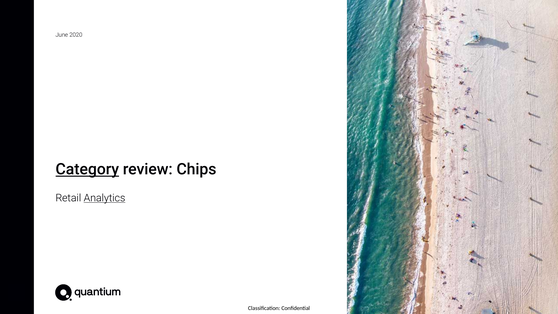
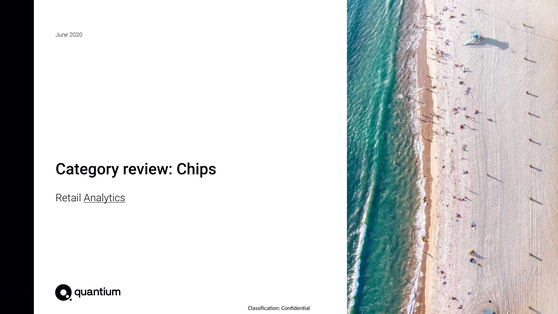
Category underline: present -> none
